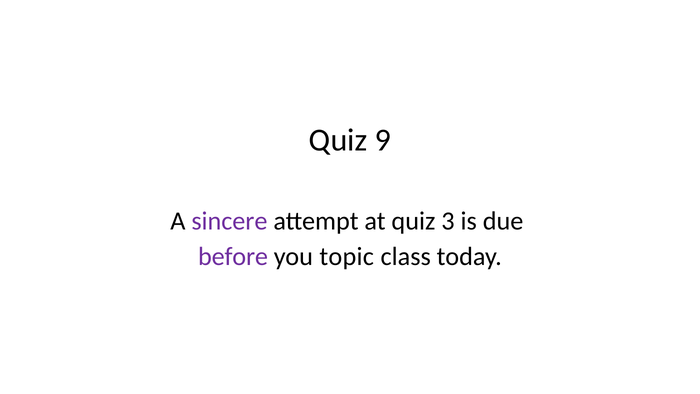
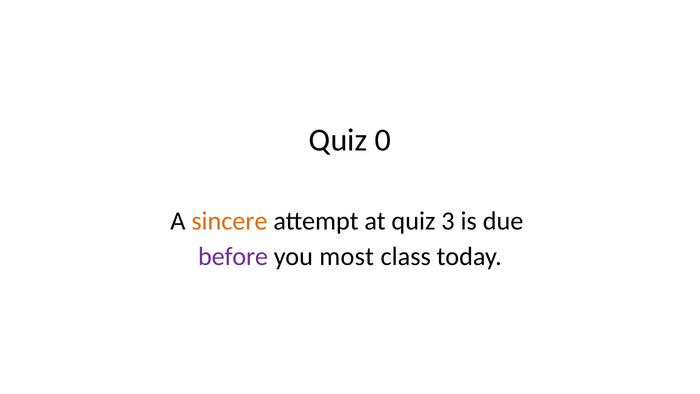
9: 9 -> 0
sincere colour: purple -> orange
topic: topic -> most
